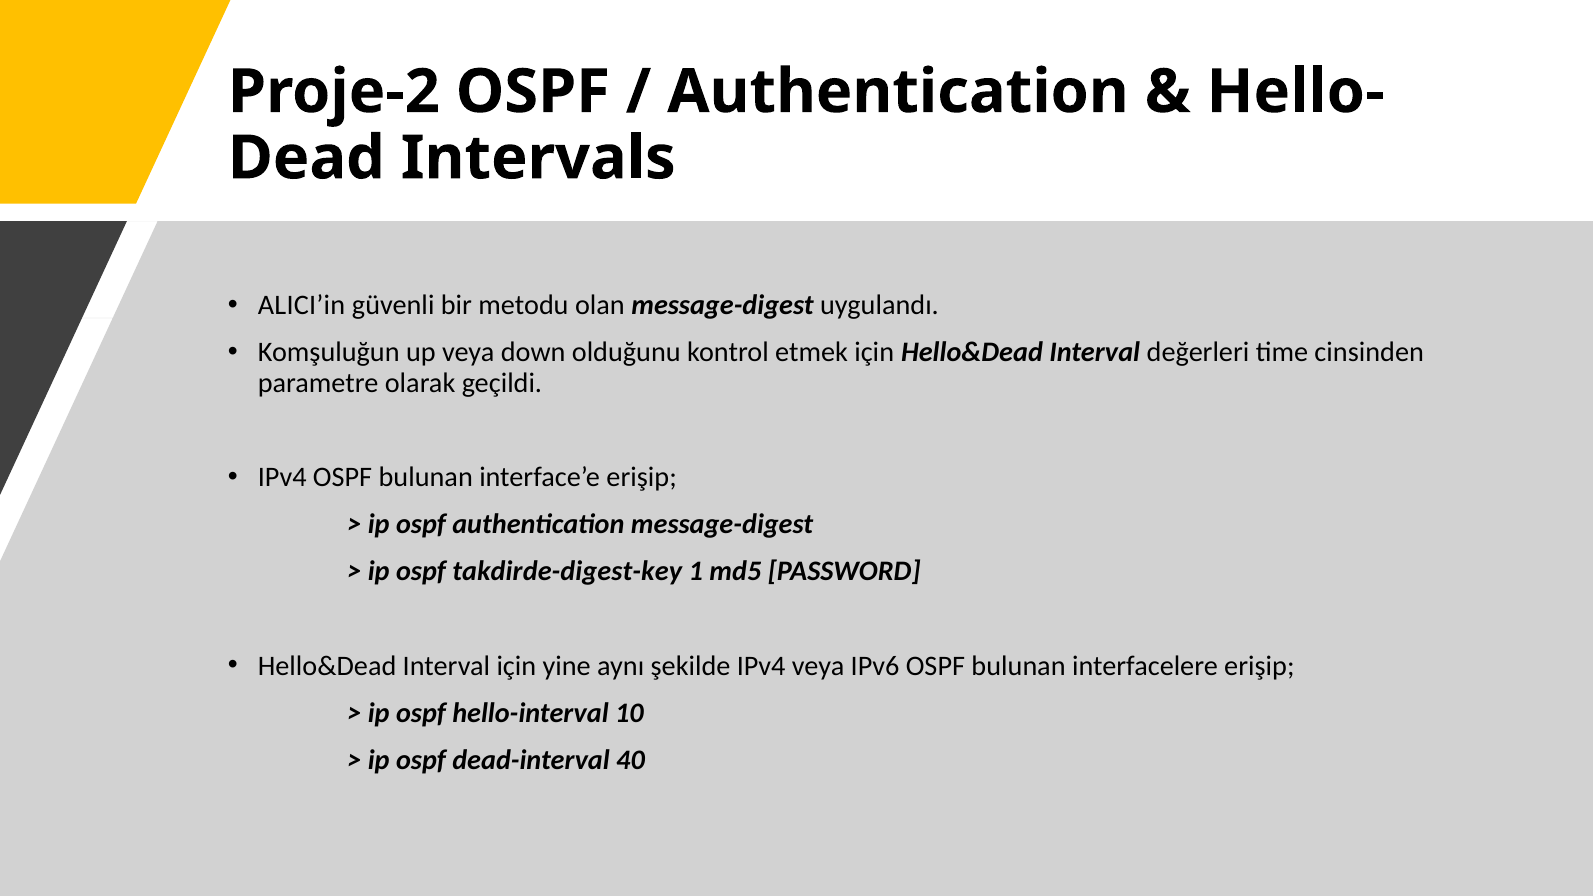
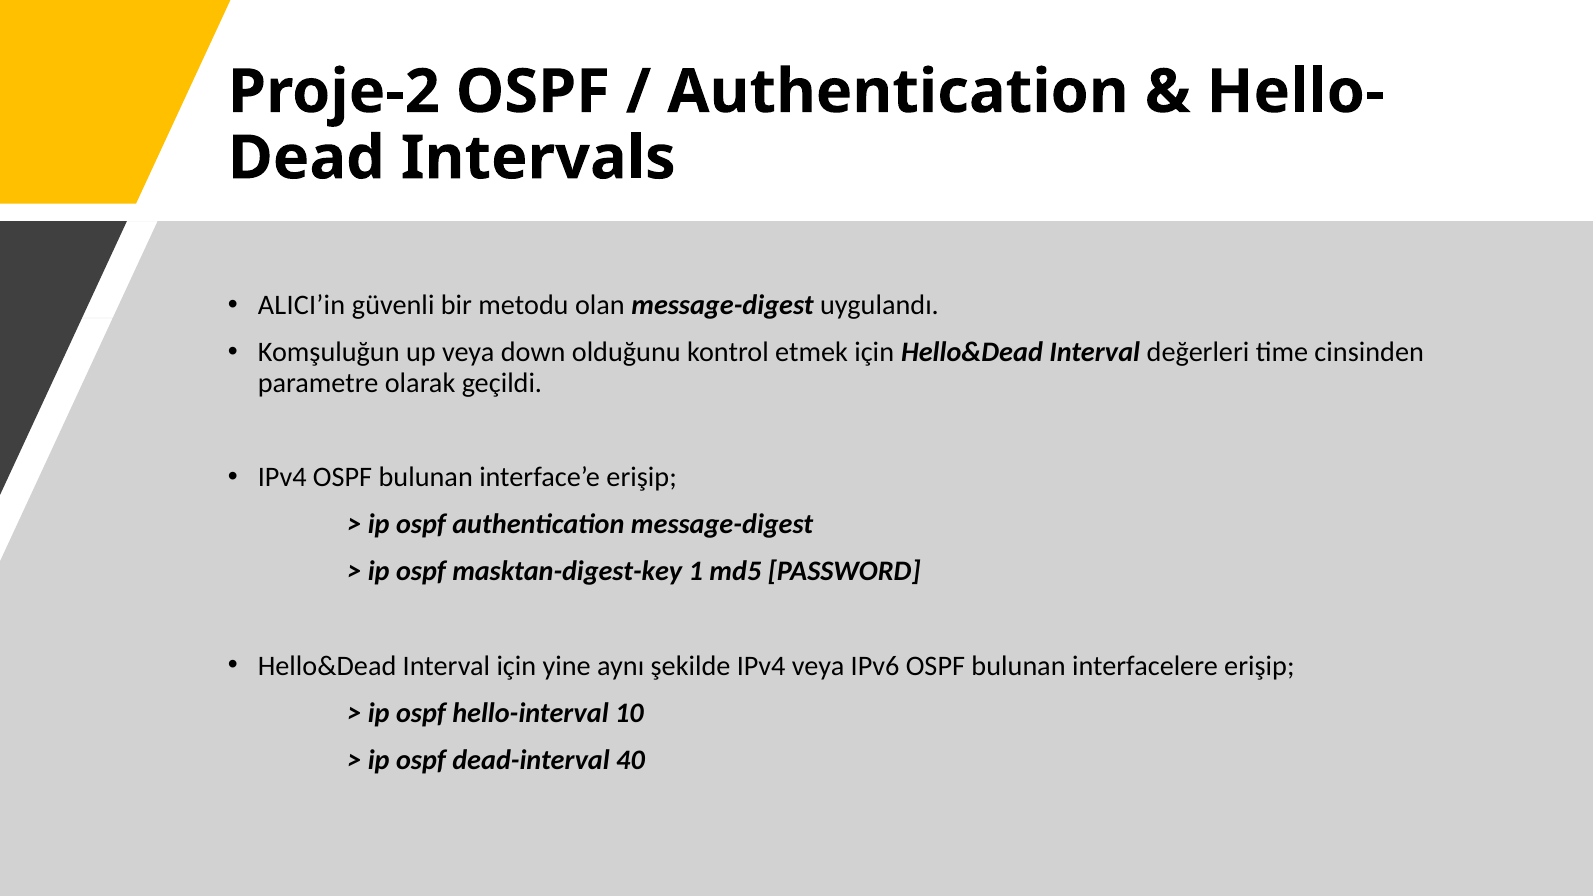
takdirde-digest-key: takdirde-digest-key -> masktan-digest-key
